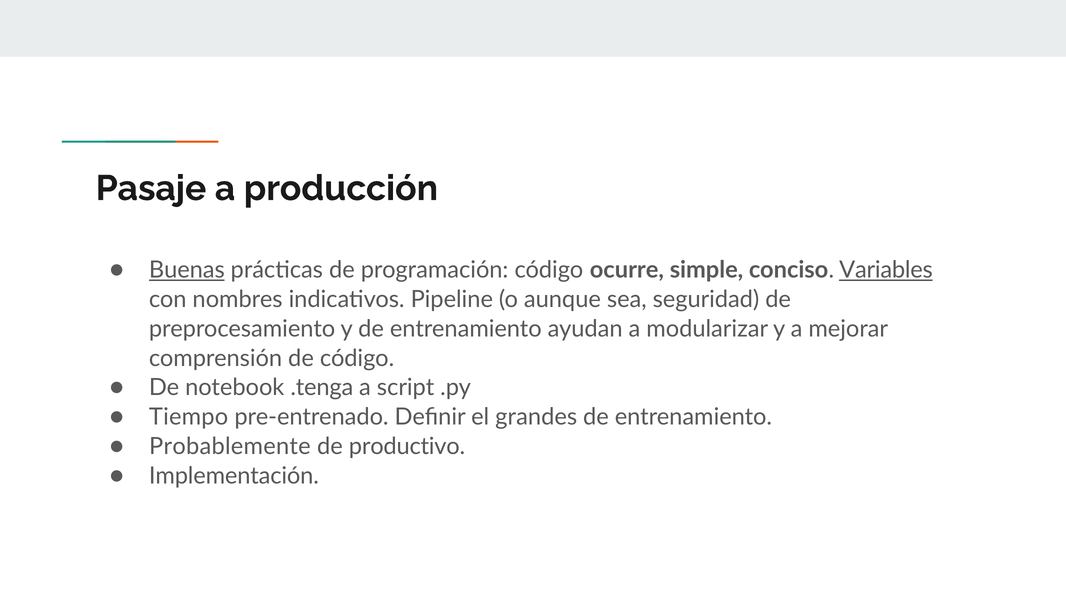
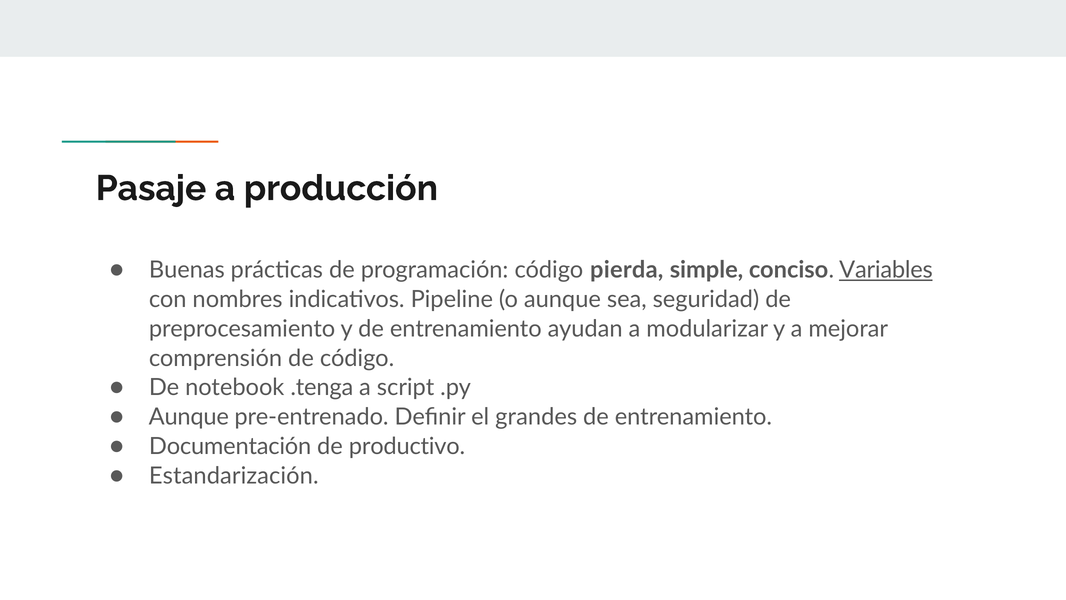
Buenas underline: present -> none
ocurre: ocurre -> pierda
Tiempo at (189, 417): Tiempo -> Aunque
Probablemente: Probablemente -> Documentación
Implementación: Implementación -> Estandarización
